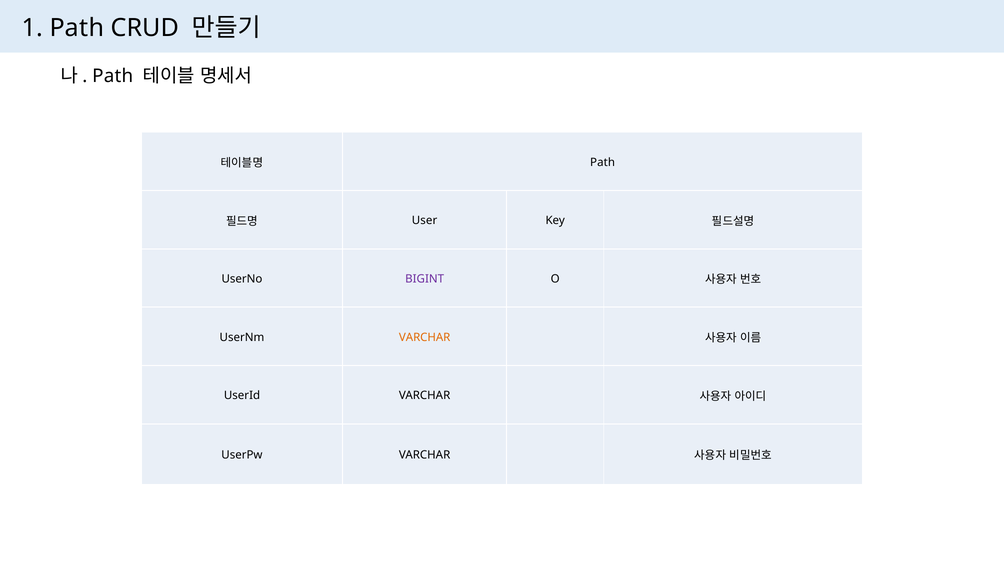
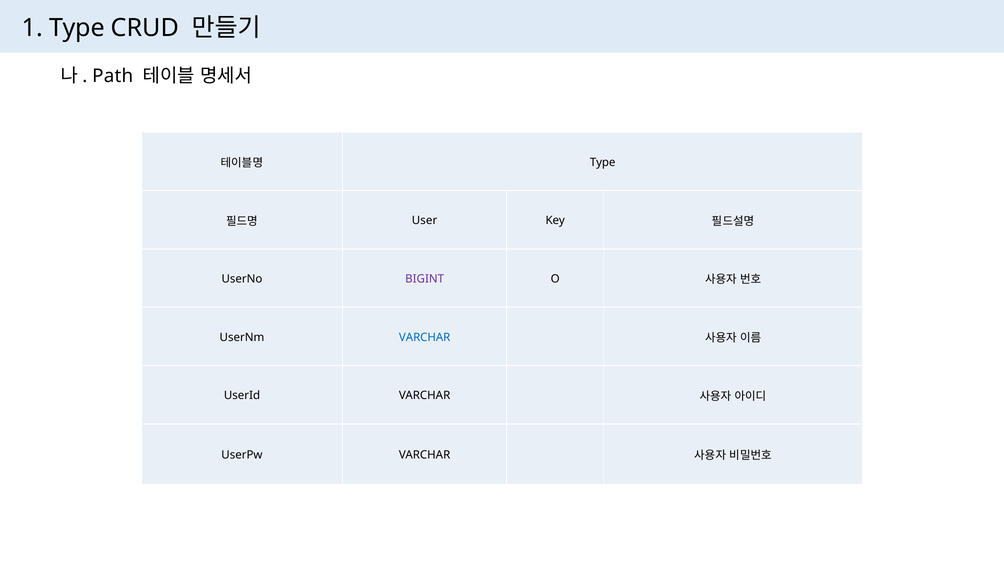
1 Path: Path -> Type
Path at (603, 162): Path -> Type
VARCHAR at (425, 337) colour: orange -> blue
